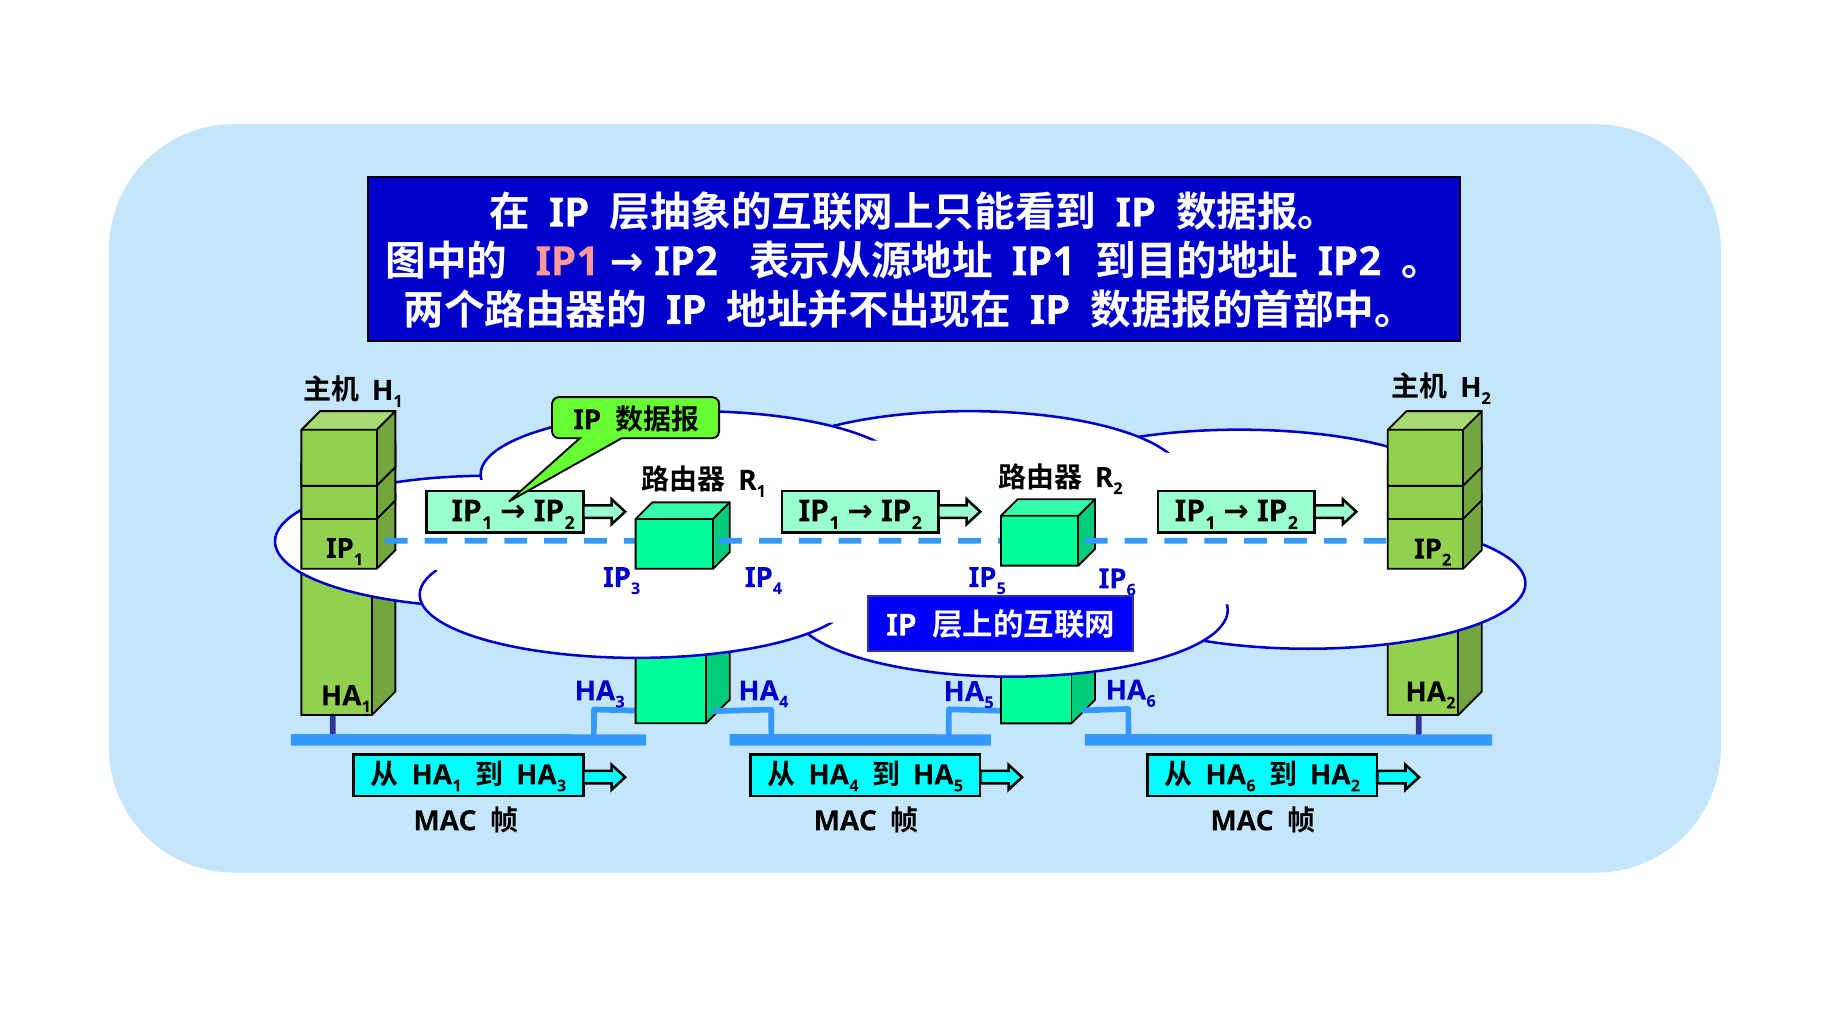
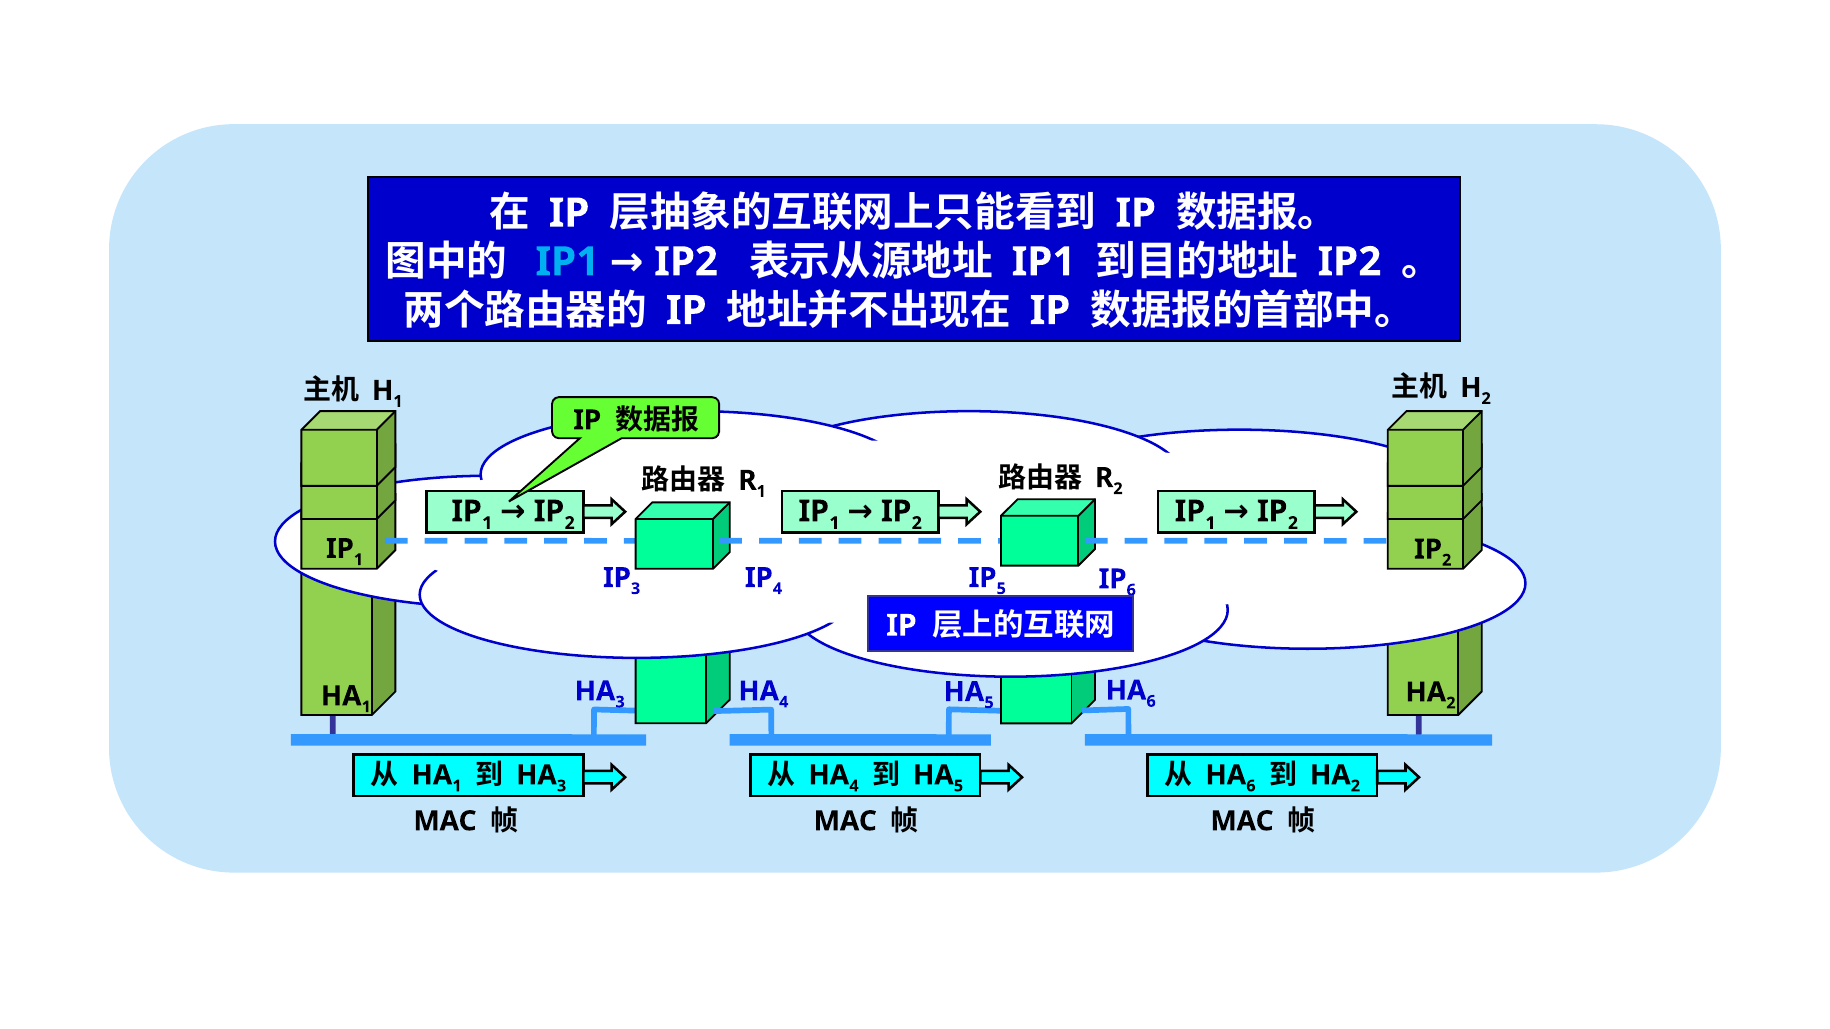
IP1 at (567, 262) colour: pink -> light blue
